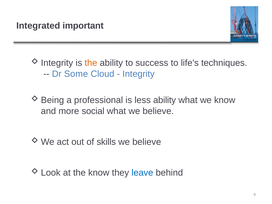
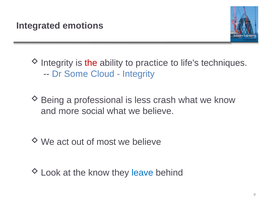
important: important -> emotions
the at (91, 63) colour: orange -> red
success: success -> practice
less ability: ability -> crash
skills: skills -> most
